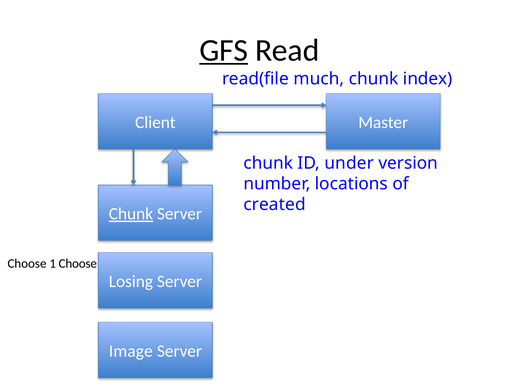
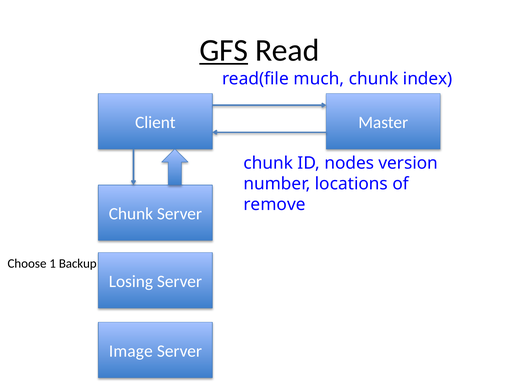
under: under -> nodes
created: created -> remove
Chunk at (131, 214) underline: present -> none
1 Choose: Choose -> Backup
